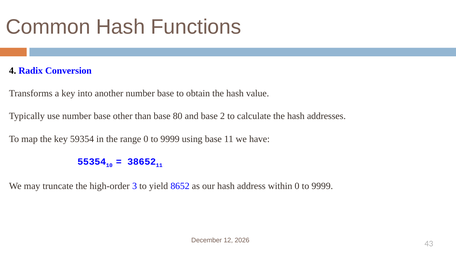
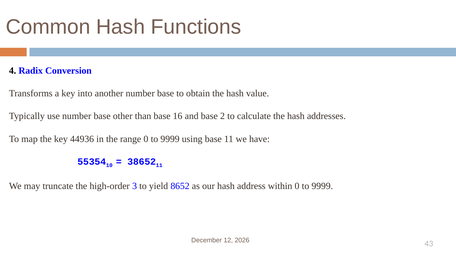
80: 80 -> 16
59354: 59354 -> 44936
